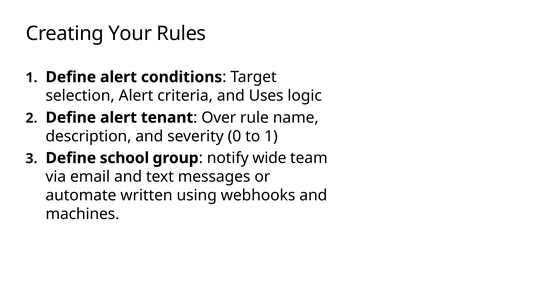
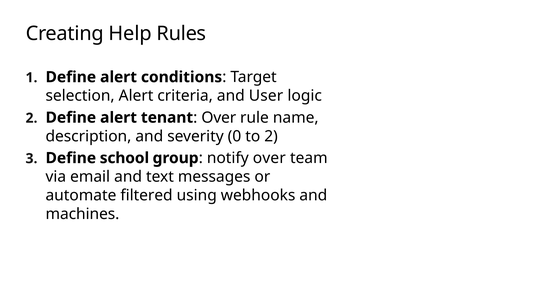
Your: Your -> Help
Uses: Uses -> User
to 1: 1 -> 2
notify wide: wide -> over
written: written -> filtered
